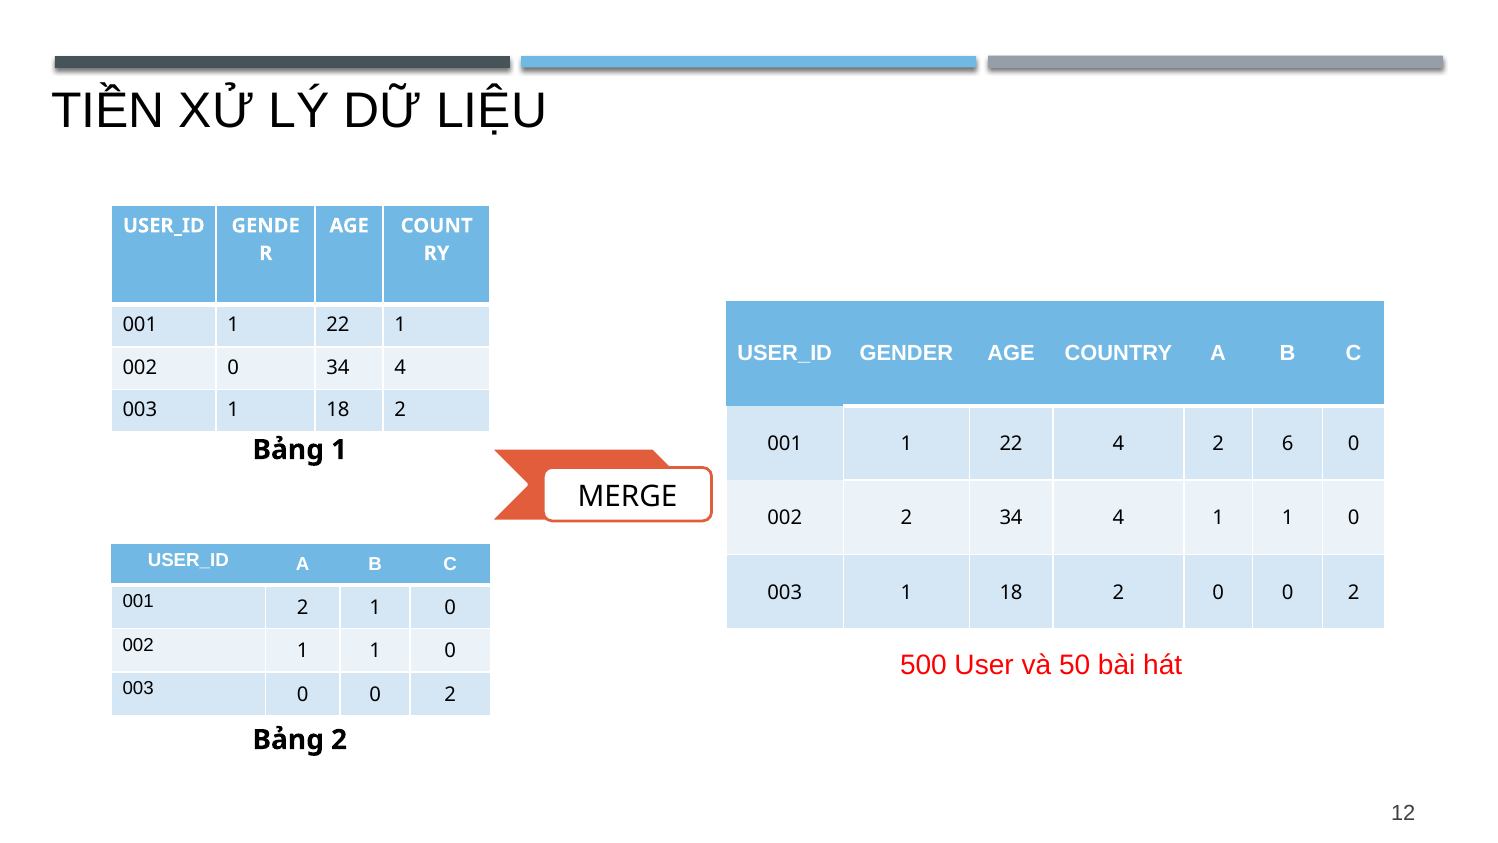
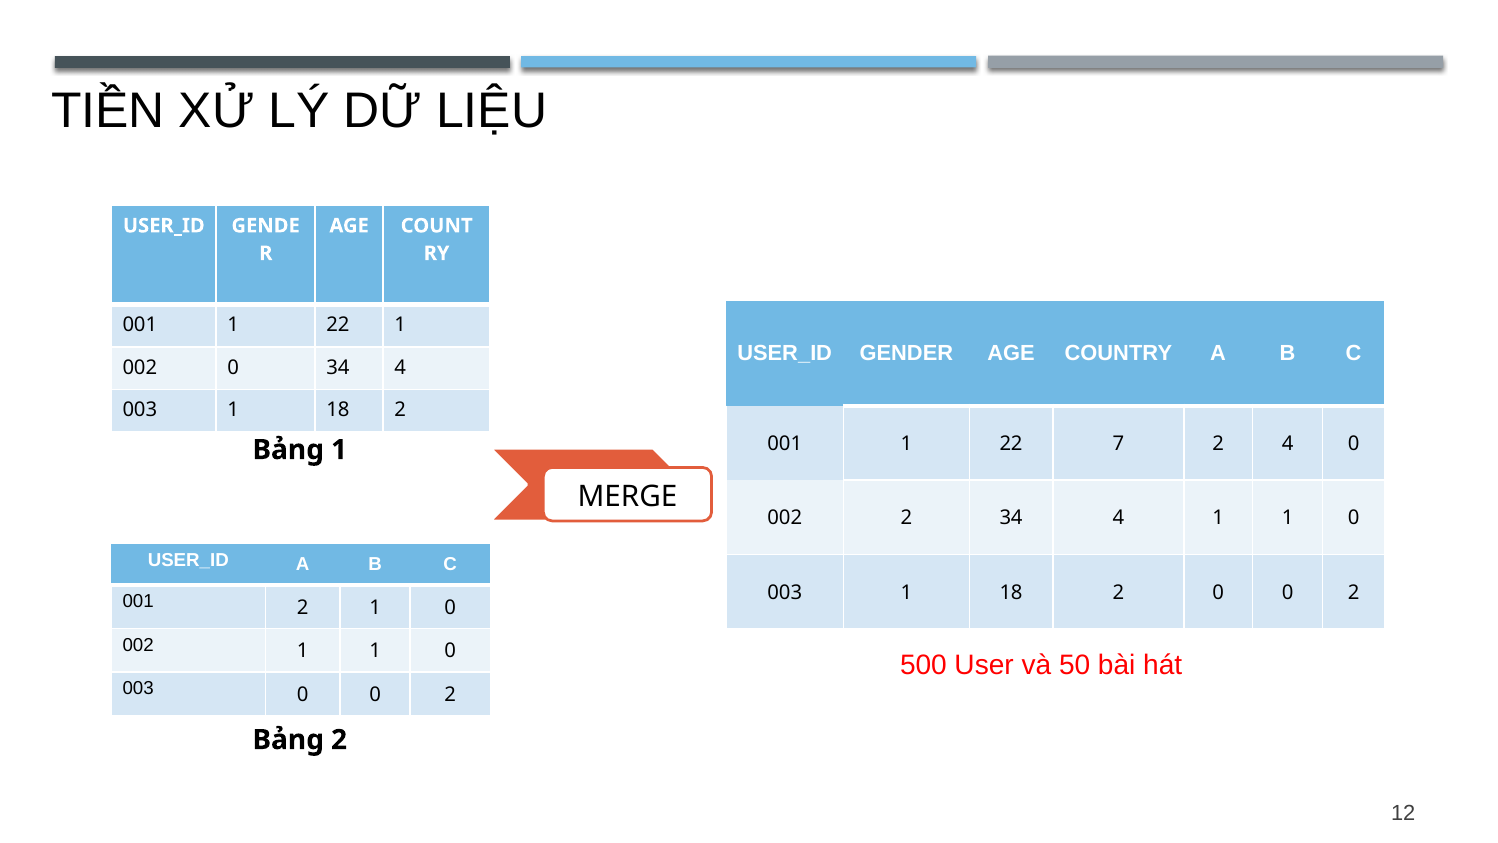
22 4: 4 -> 7
2 6: 6 -> 4
